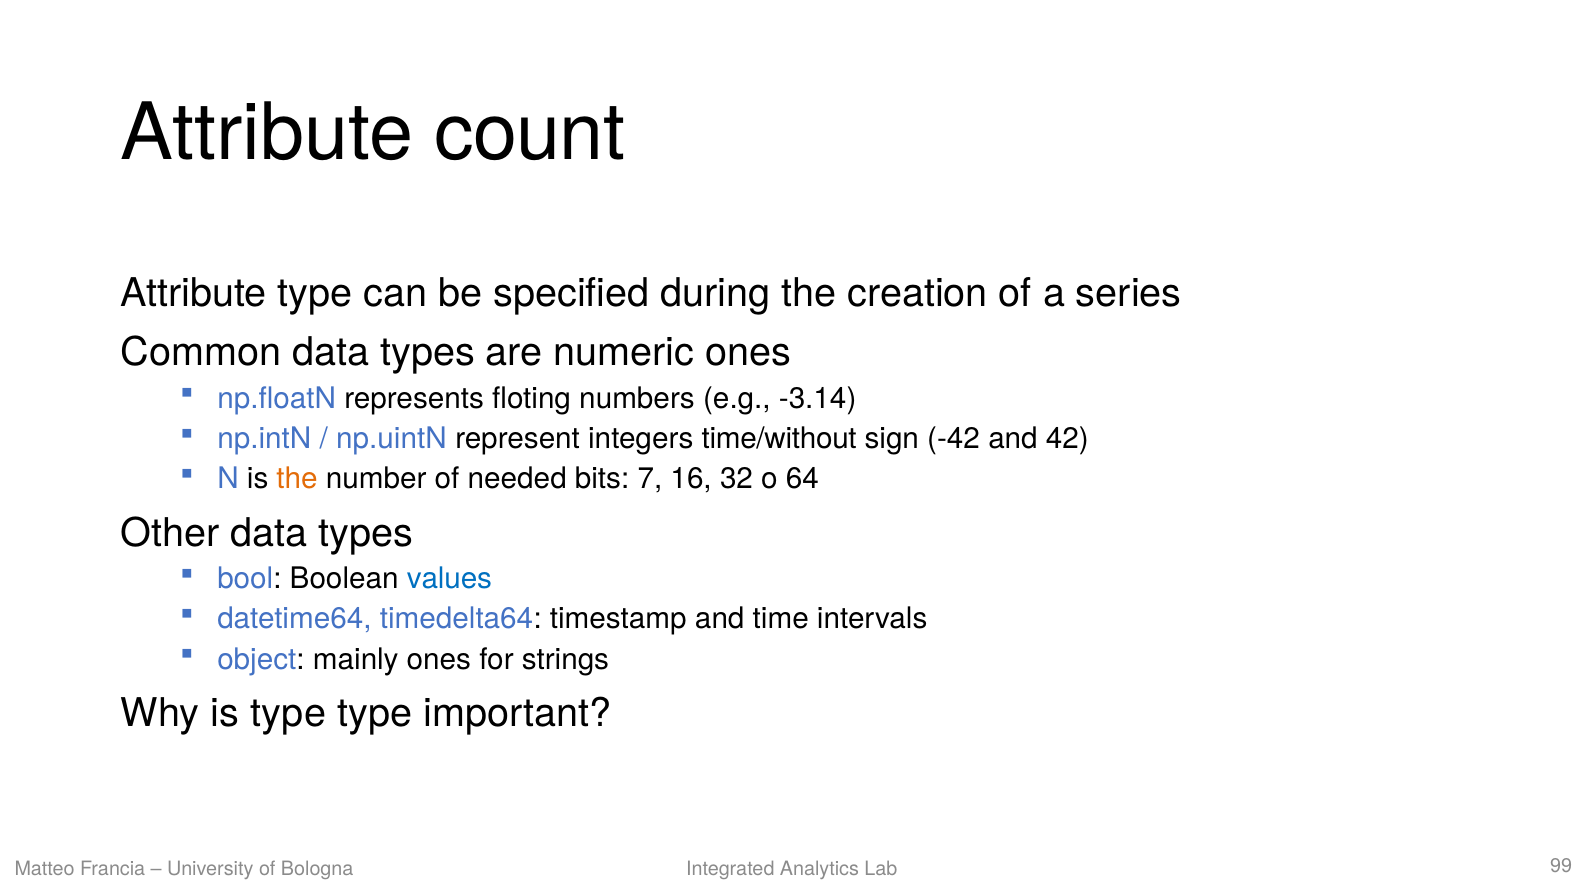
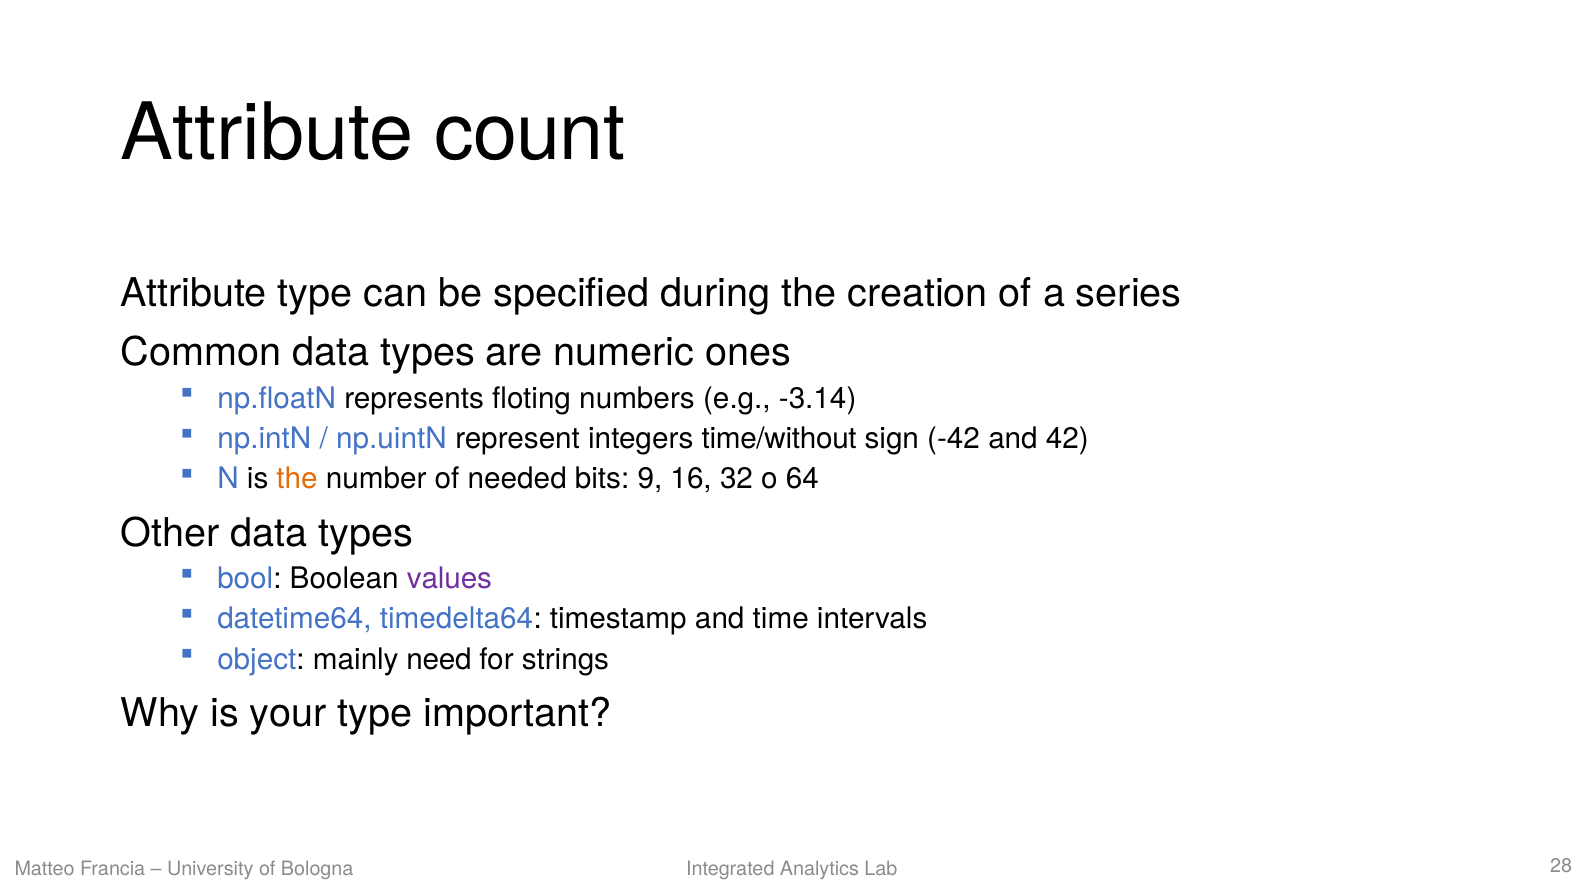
7: 7 -> 9
values colour: blue -> purple
mainly ones: ones -> need
is type: type -> your
99: 99 -> 28
